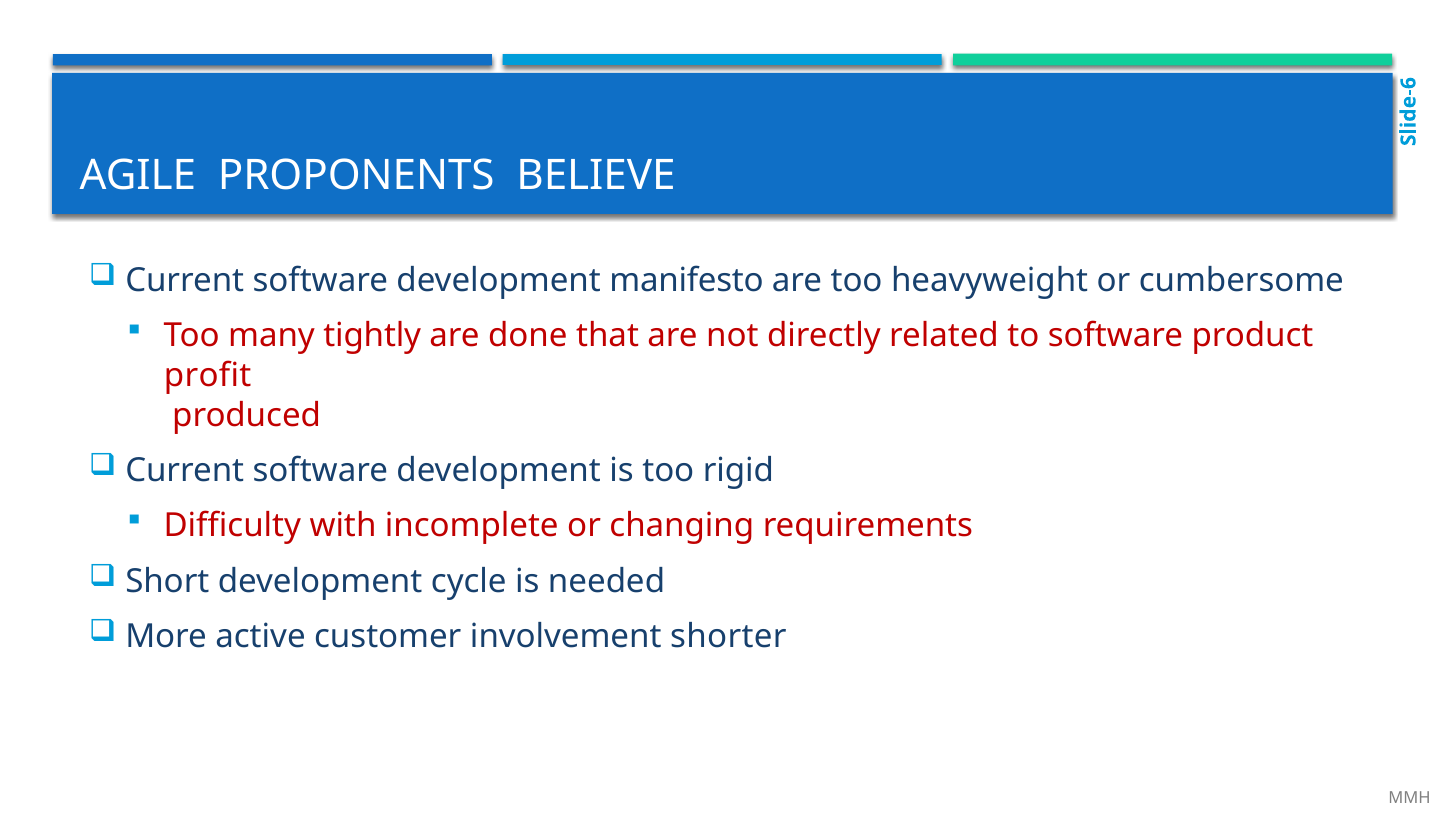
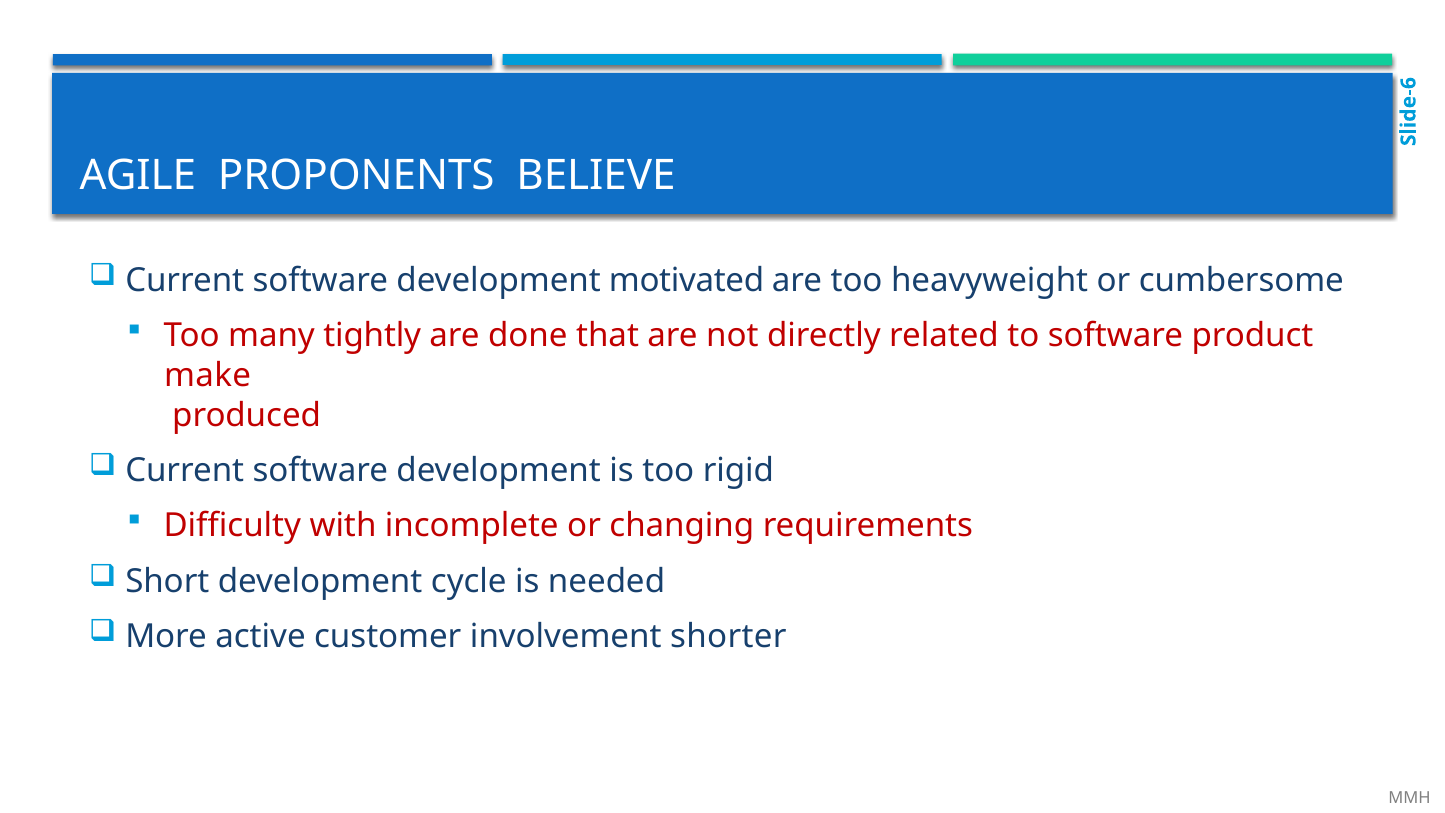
manifesto: manifesto -> motivated
profit: profit -> make
